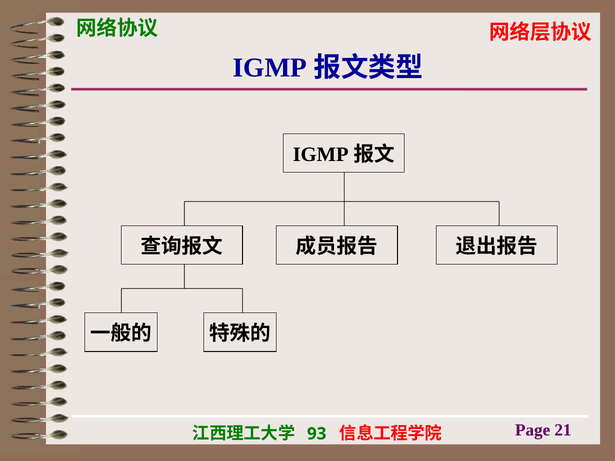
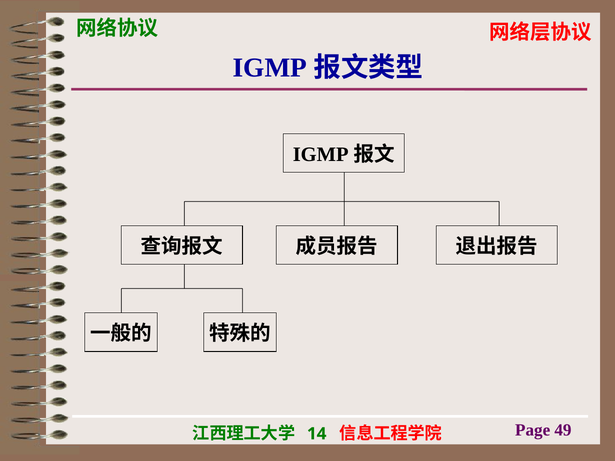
21: 21 -> 49
93: 93 -> 14
